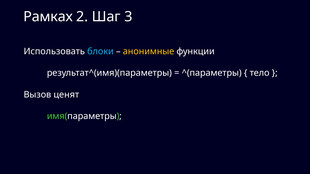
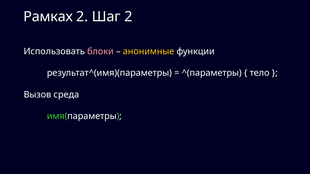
Шаг 3: 3 -> 2
блоки colour: light blue -> pink
ценят: ценят -> среда
